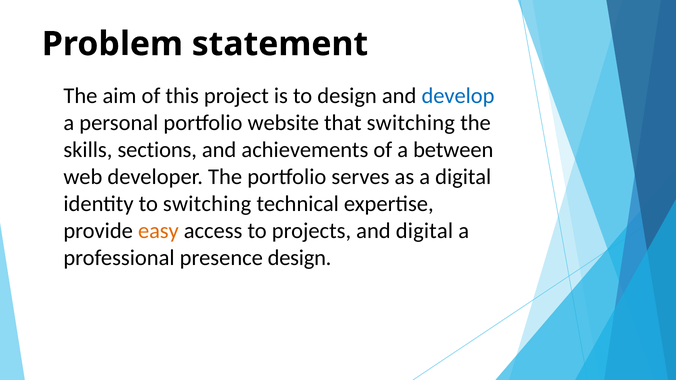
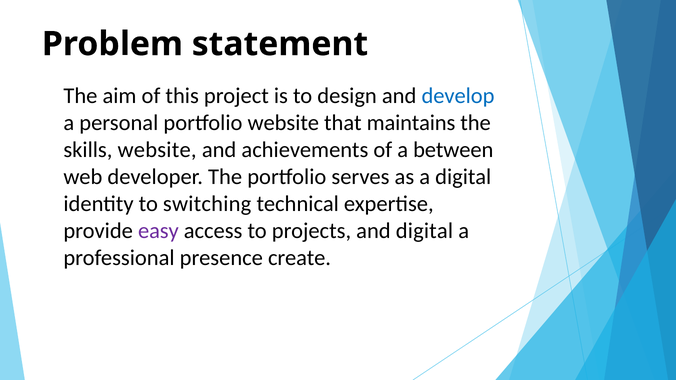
that switching: switching -> maintains
skills sections: sections -> website
easy colour: orange -> purple
presence design: design -> create
